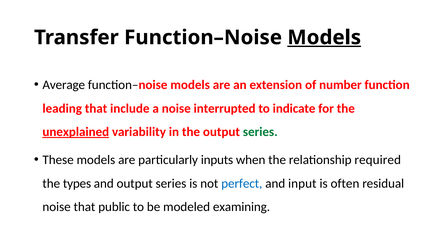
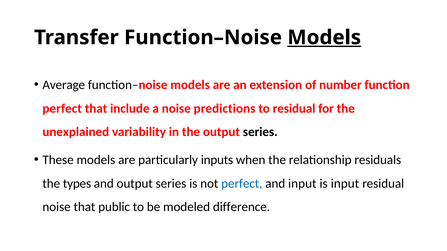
leading at (62, 109): leading -> perfect
interrupted: interrupted -> predictions
to indicate: indicate -> residual
unexplained underline: present -> none
series at (260, 132) colour: green -> black
required: required -> residuals
is often: often -> input
examining: examining -> difference
